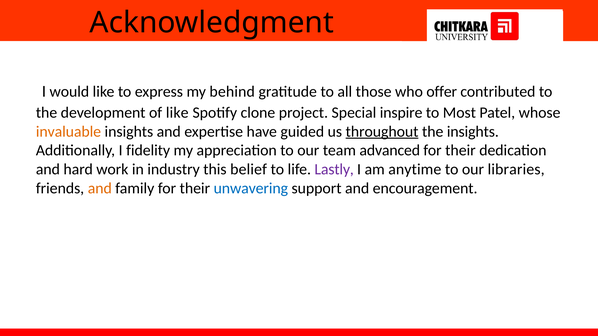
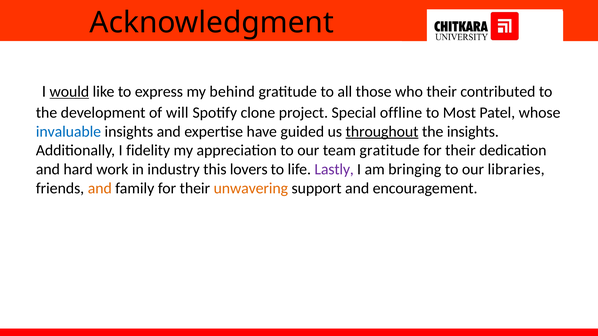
would underline: none -> present
who offer: offer -> their
of like: like -> will
inspire: inspire -> offline
invaluable colour: orange -> blue
team advanced: advanced -> gratitude
belief: belief -> lovers
anytime: anytime -> bringing
unwavering colour: blue -> orange
